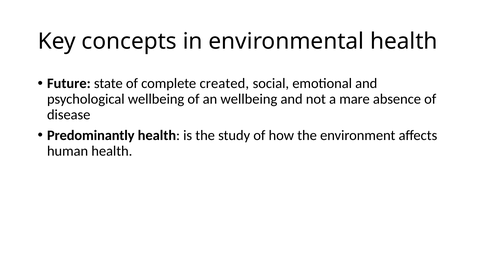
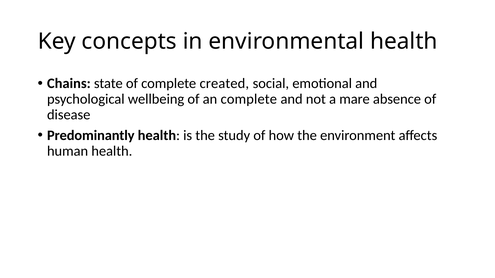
Future: Future -> Chains
an wellbeing: wellbeing -> complete
